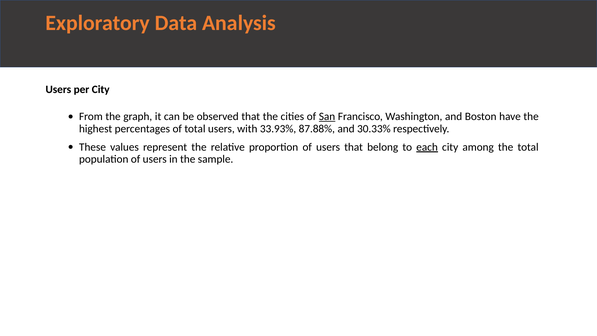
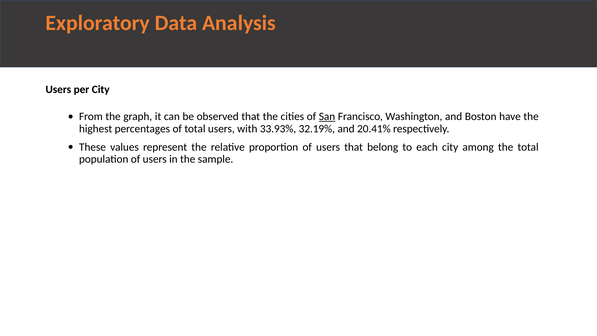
87.88%: 87.88% -> 32.19%
30.33%: 30.33% -> 20.41%
each underline: present -> none
